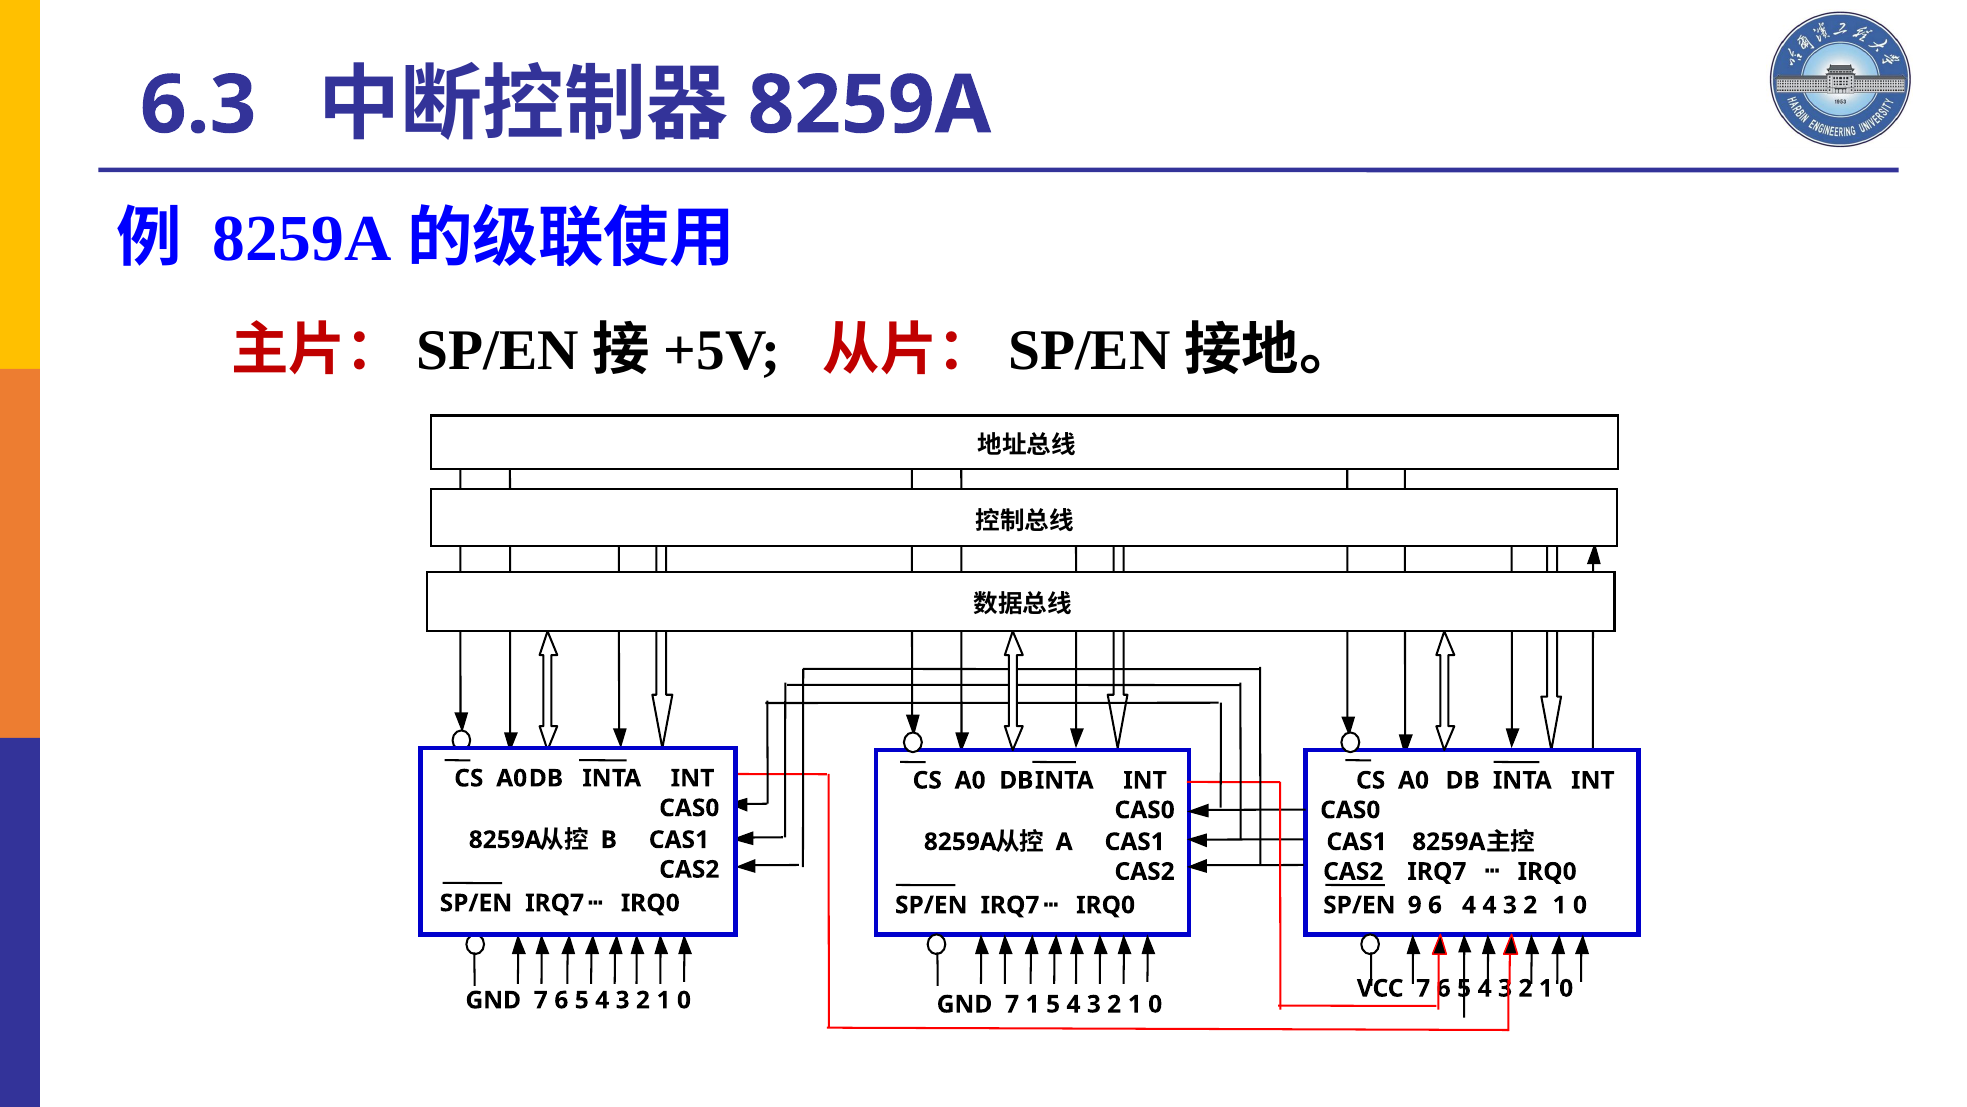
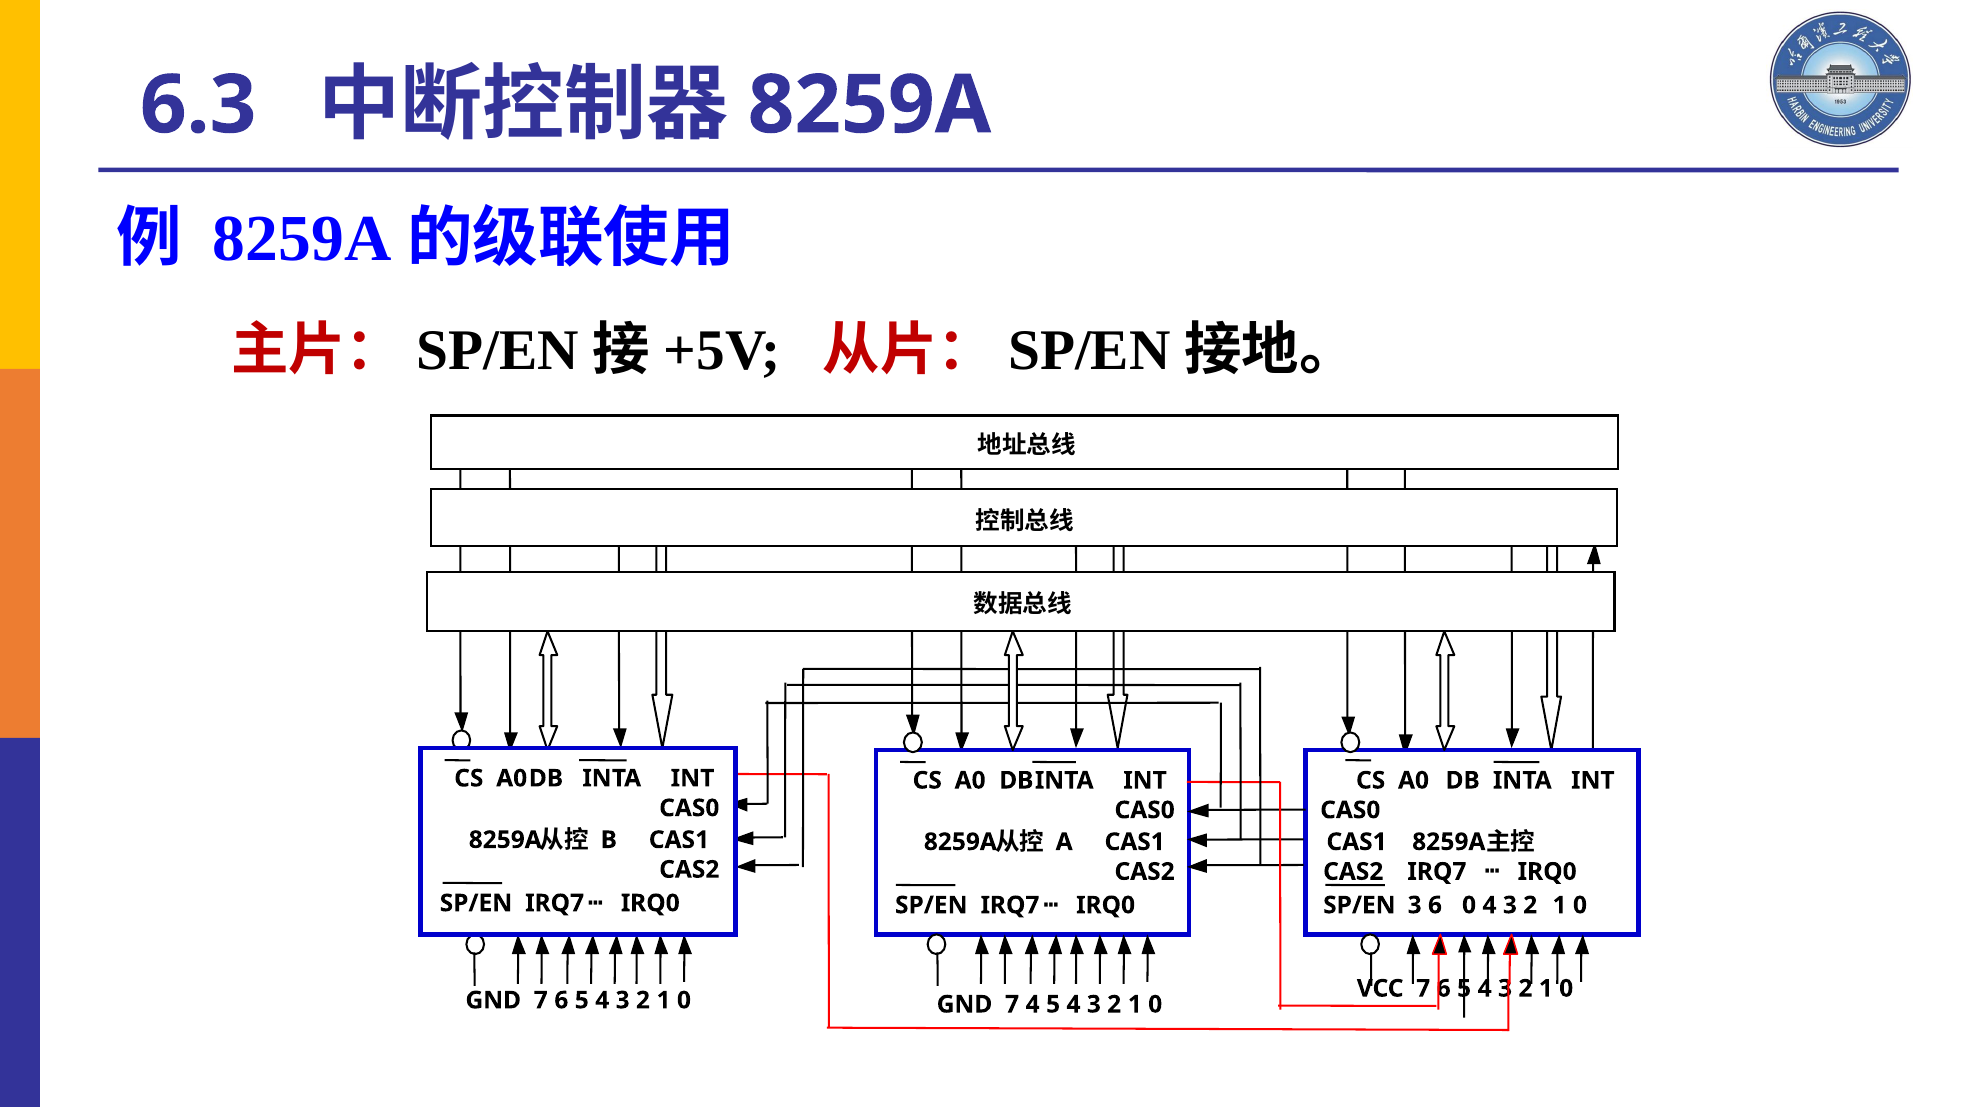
SP/EN 9: 9 -> 3
6 4: 4 -> 0
7 1: 1 -> 4
